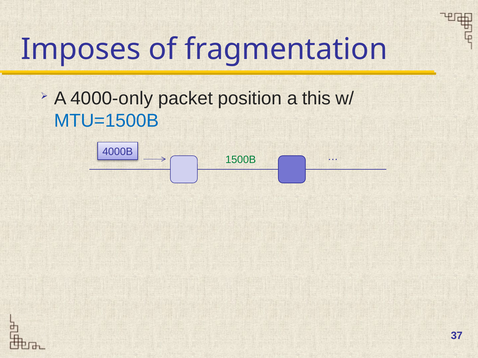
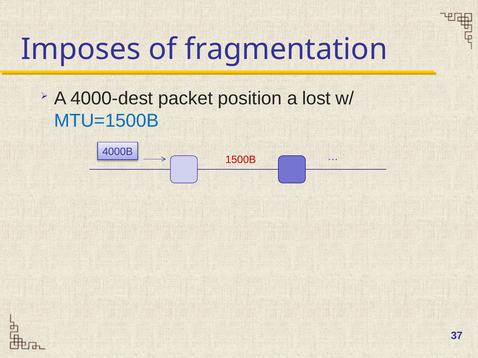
4000-only: 4000-only -> 4000-dest
this: this -> lost
1500B colour: green -> red
